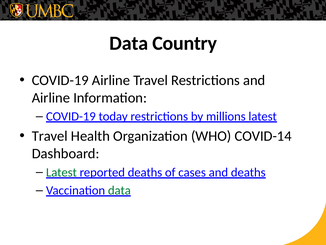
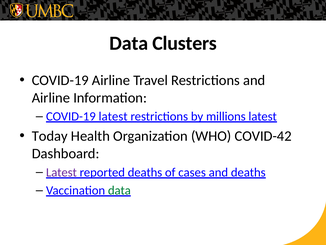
Country: Country -> Clusters
COVID-19 today: today -> latest
Travel at (50, 136): Travel -> Today
COVID-14: COVID-14 -> COVID-42
Latest at (61, 172) colour: green -> purple
